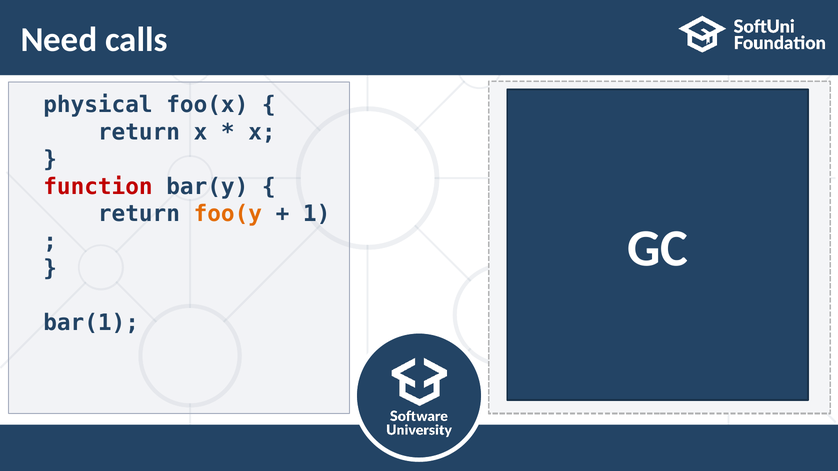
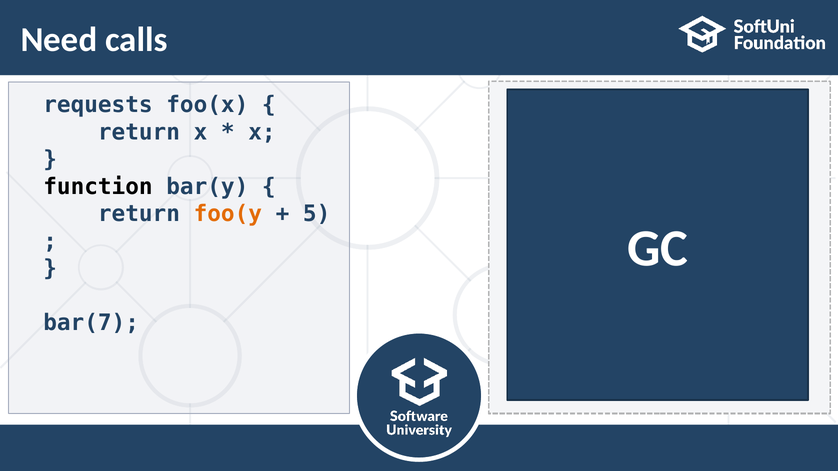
physical: physical -> requests
function colour: red -> black
1: 1 -> 5
bar(1: bar(1 -> bar(7
